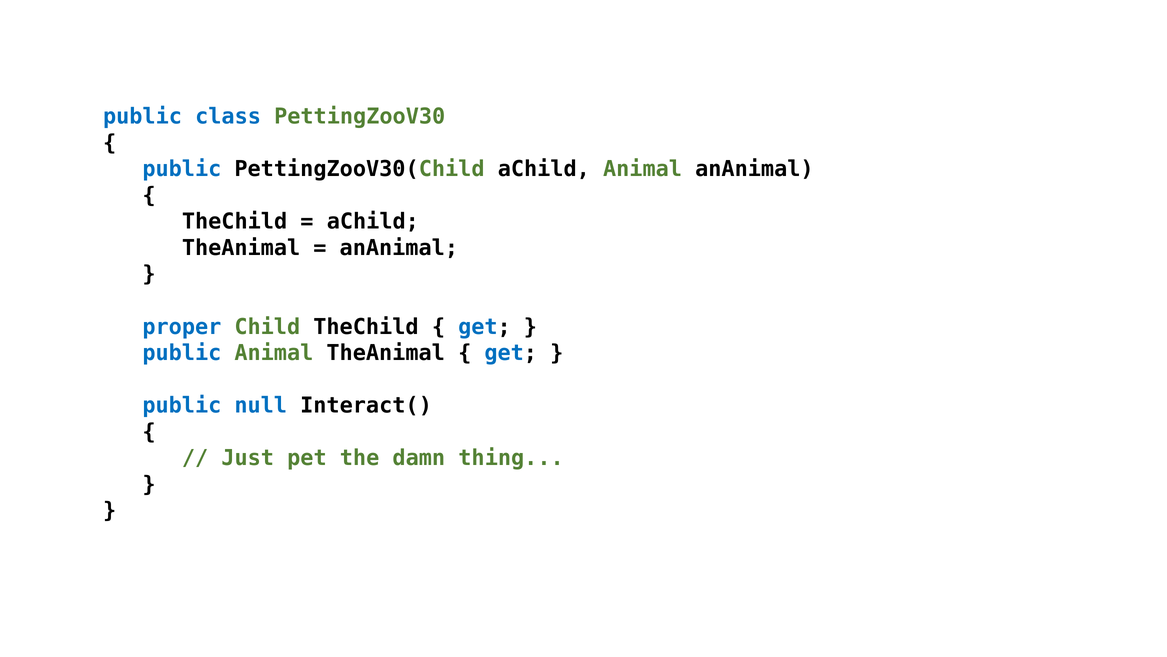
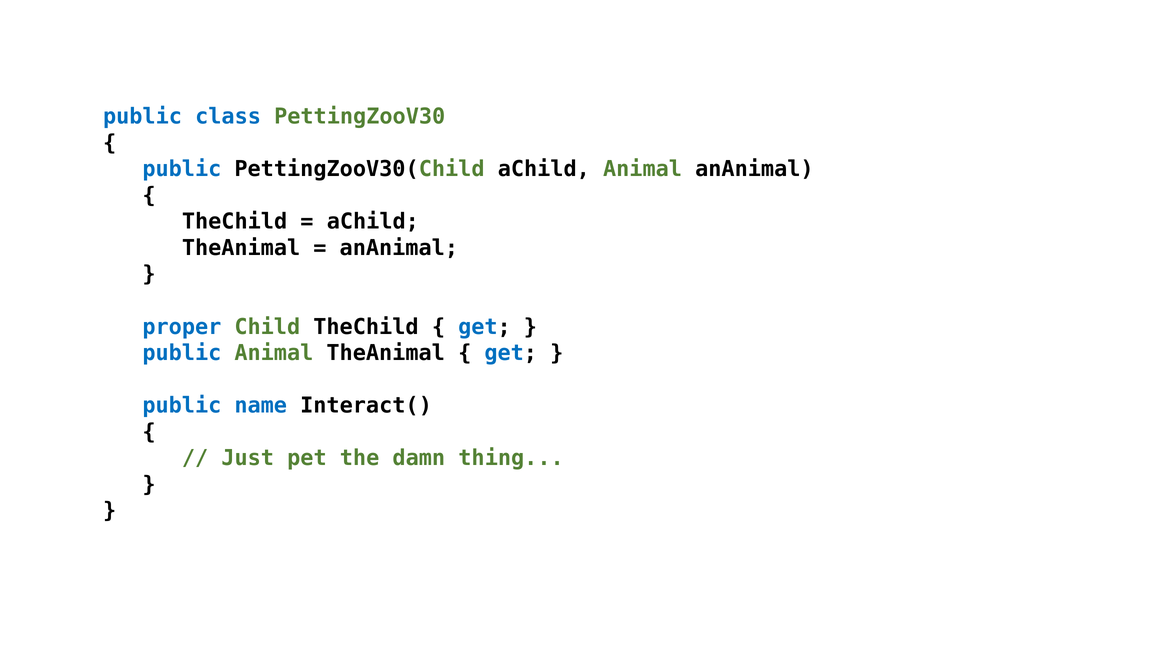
null: null -> name
